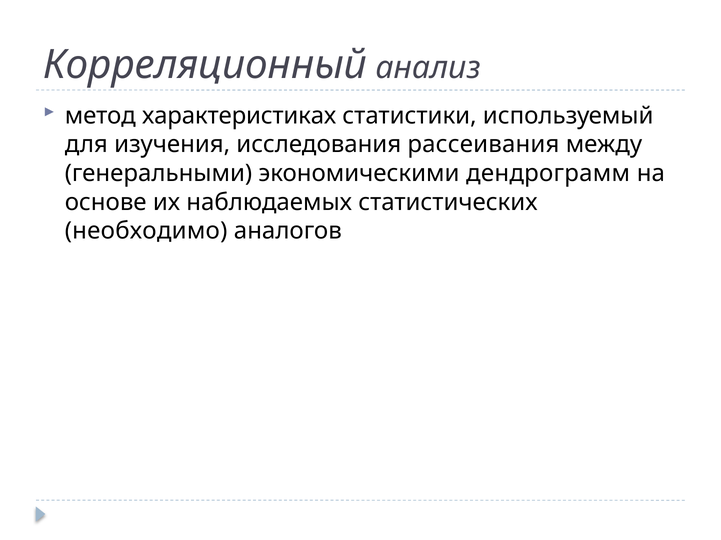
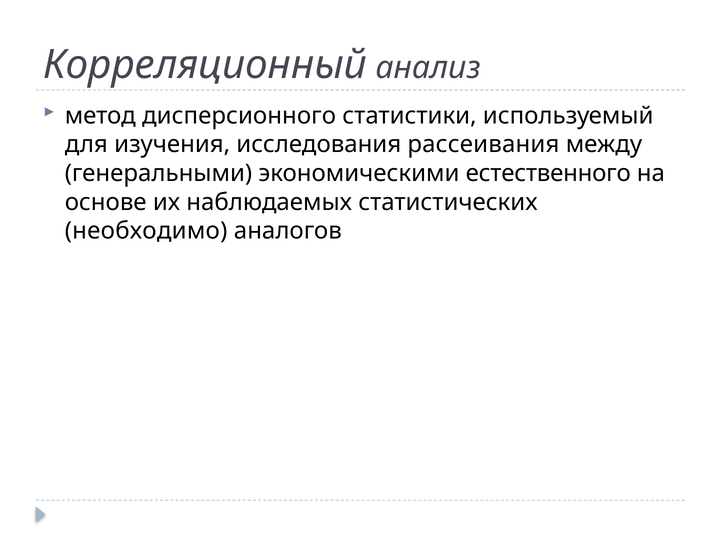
характеристиках: характеристиках -> дисперсионного
дендрограмм: дендрограмм -> естественного
